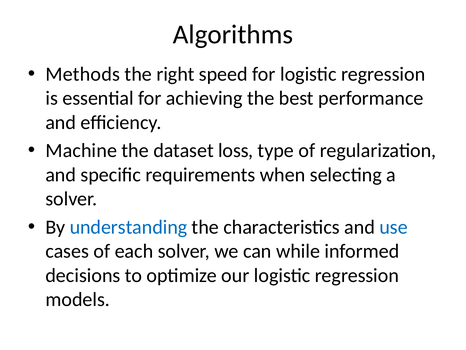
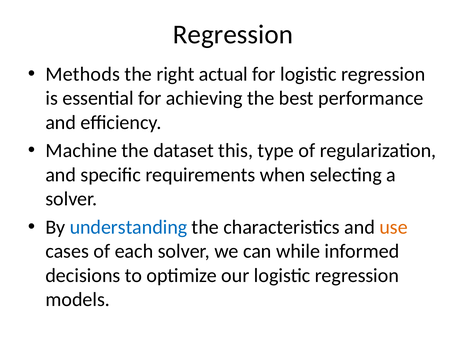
Algorithms at (233, 35): Algorithms -> Regression
speed: speed -> actual
loss: loss -> this
use colour: blue -> orange
